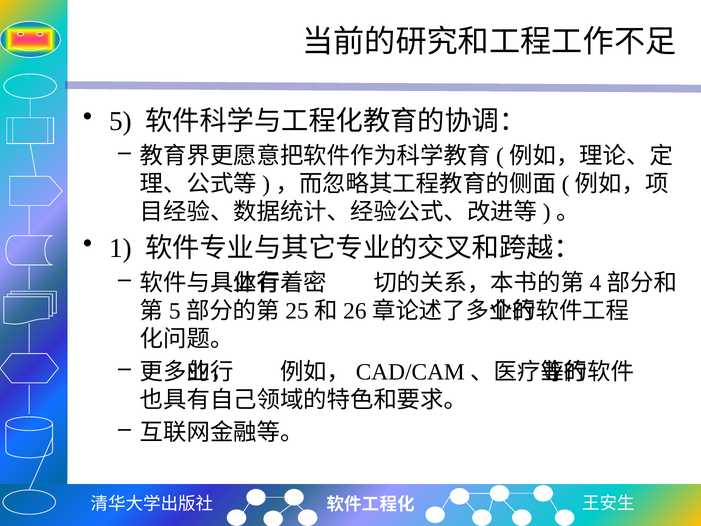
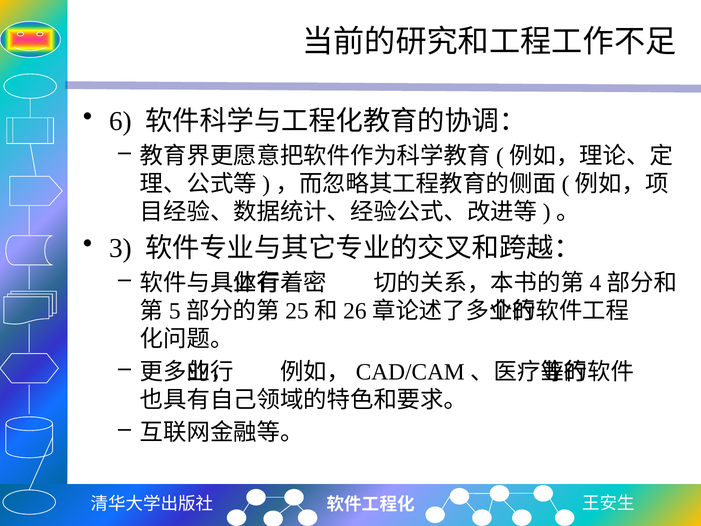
5: 5 -> 6
1: 1 -> 3
